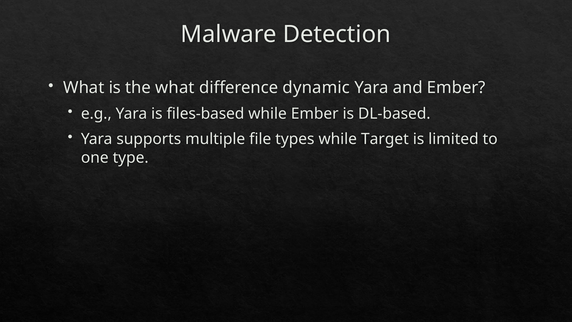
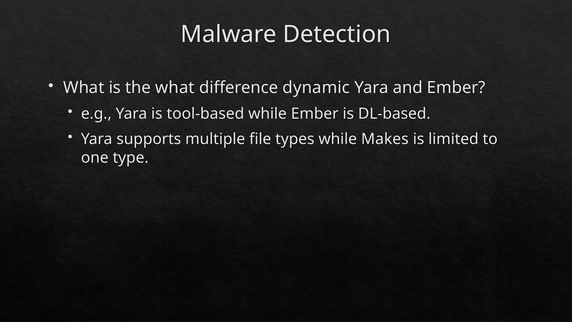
files-based: files-based -> tool-based
Target: Target -> Makes
